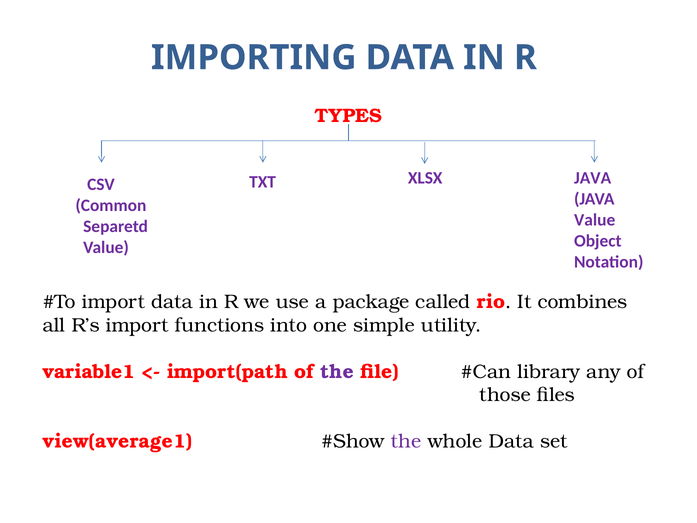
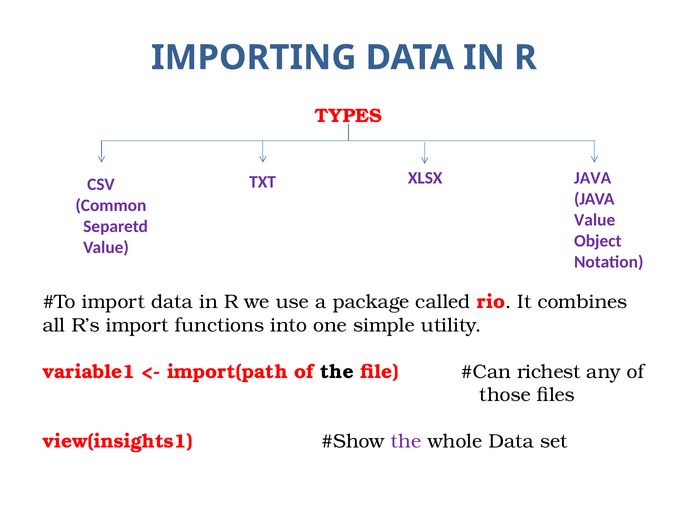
the at (337, 371) colour: purple -> black
library: library -> richest
view(average1: view(average1 -> view(insights1
